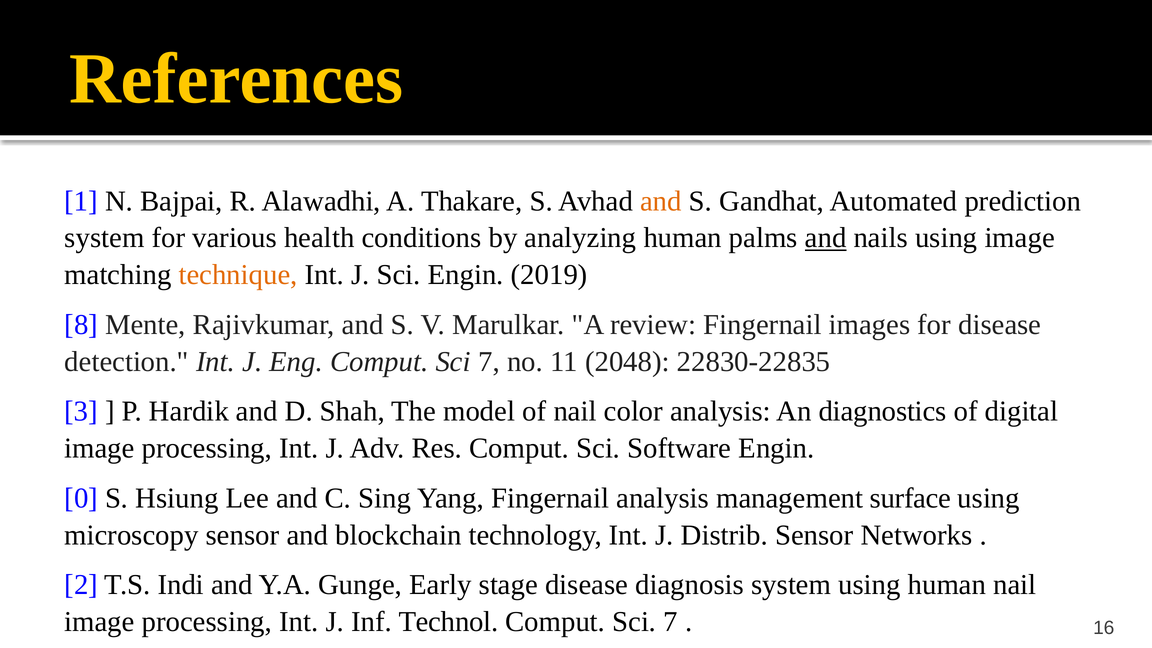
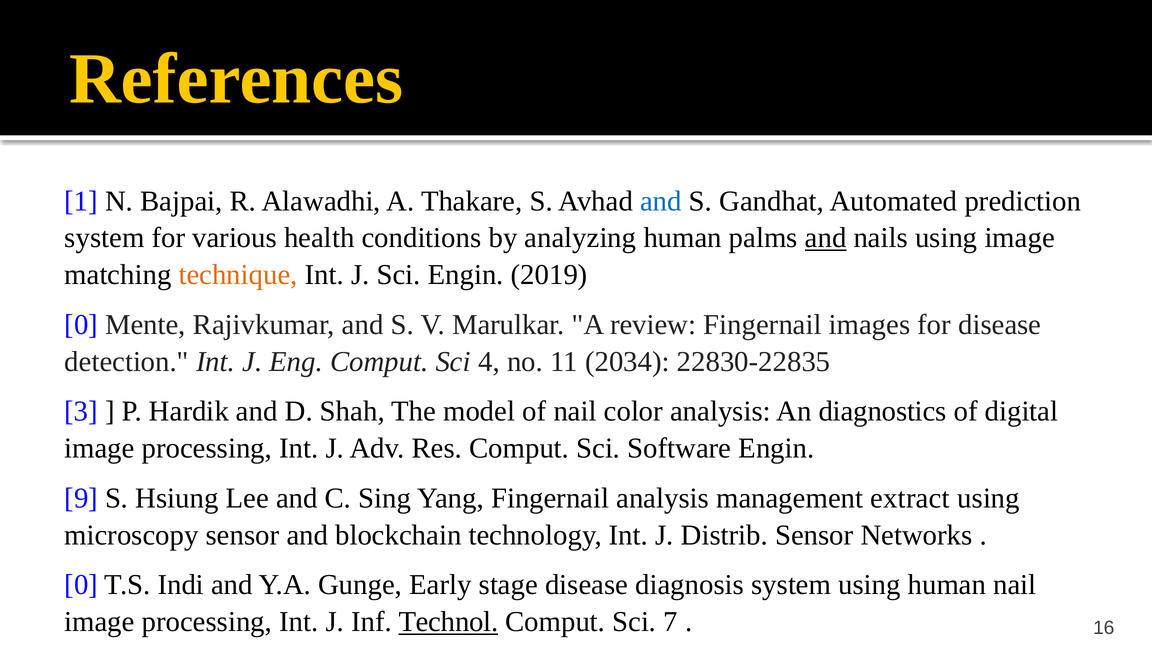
and at (661, 201) colour: orange -> blue
8 at (81, 325): 8 -> 0
Eng Comput Sci 7: 7 -> 4
2048: 2048 -> 2034
0: 0 -> 9
surface: surface -> extract
2 at (81, 585): 2 -> 0
Technol underline: none -> present
